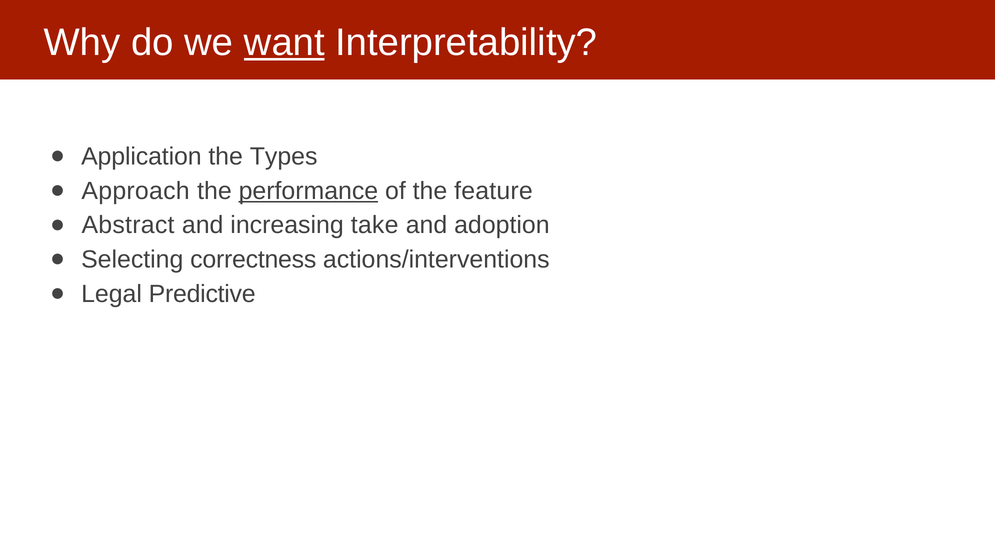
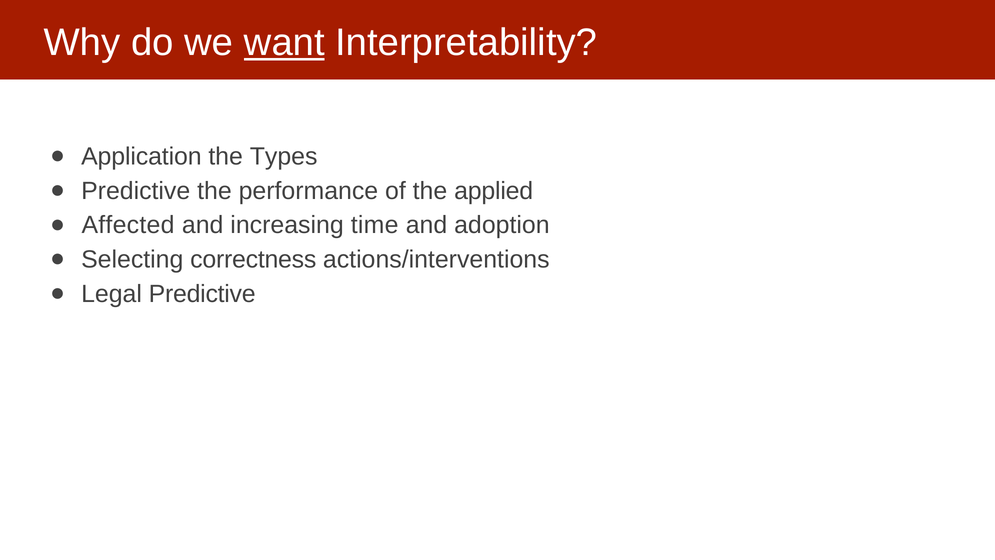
Approach at (136, 191): Approach -> Predictive
performance underline: present -> none
feature: feature -> applied
Abstract: Abstract -> Affected
take: take -> time
